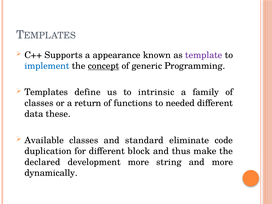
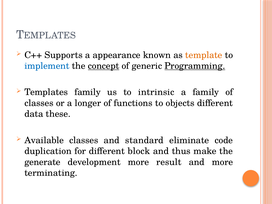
template colour: purple -> orange
Programming underline: none -> present
Templates define: define -> family
return: return -> longer
needed: needed -> objects
declared: declared -> generate
string: string -> result
dynamically: dynamically -> terminating
